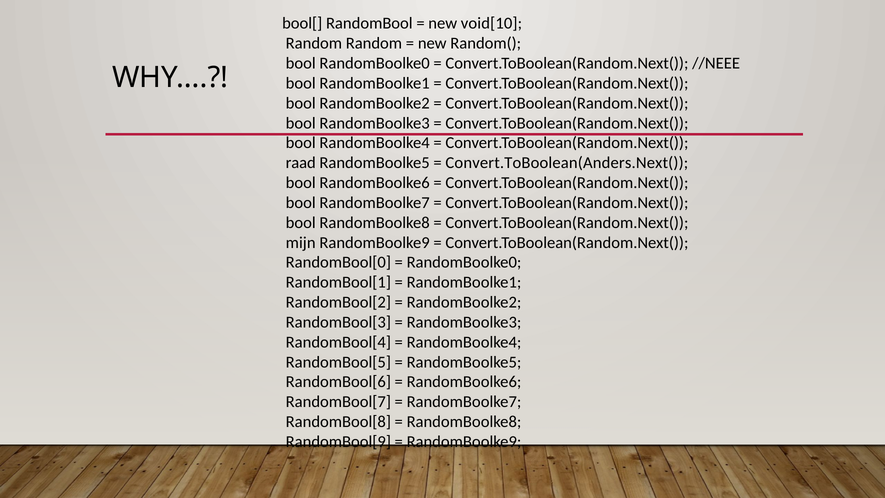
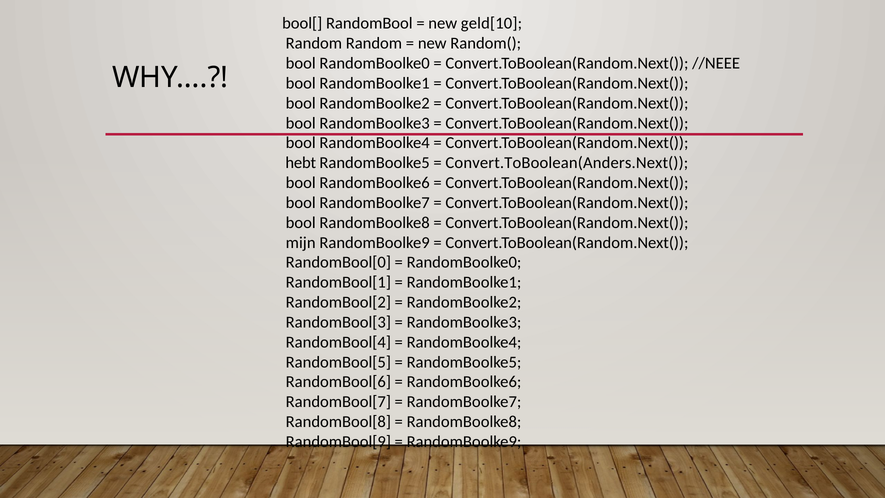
void[10: void[10 -> geld[10
raad: raad -> hebt
